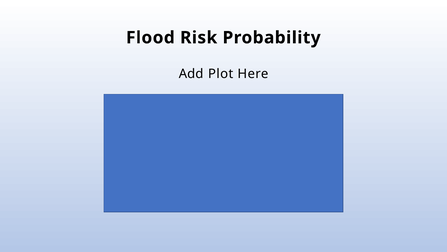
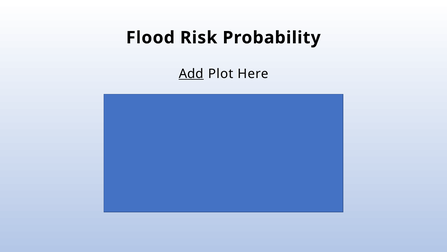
Add underline: none -> present
